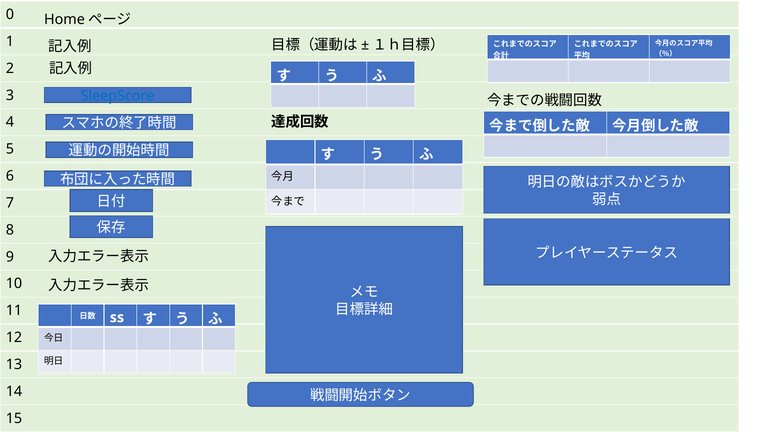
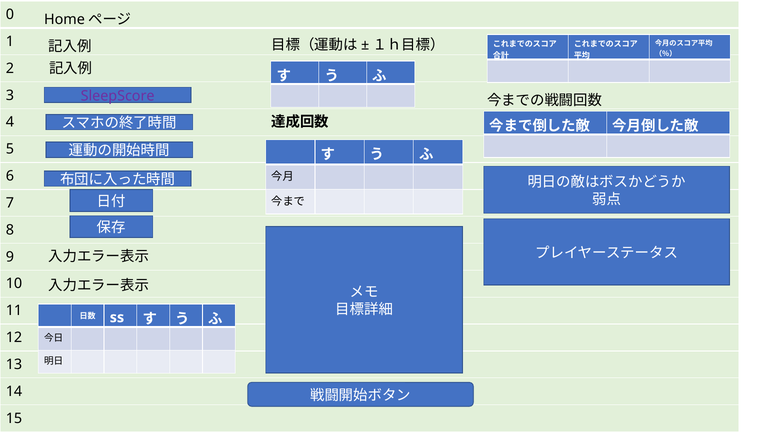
SleepScore colour: blue -> purple
